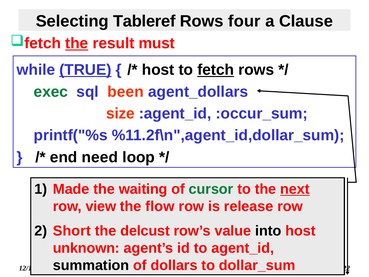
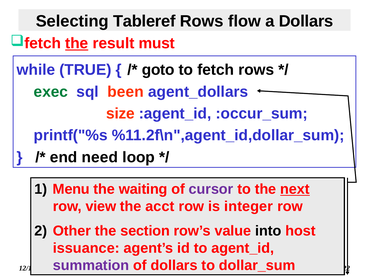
four: four -> flow
a Clause: Clause -> Dollars
TRUE underline: present -> none
host at (158, 70): host -> goto
fetch underline: present -> none
Made: Made -> Menu
cursor colour: green -> purple
flow: flow -> acct
release: release -> integer
Short: Short -> Other
delcust: delcust -> section
unknown: unknown -> issuance
summation colour: black -> purple
